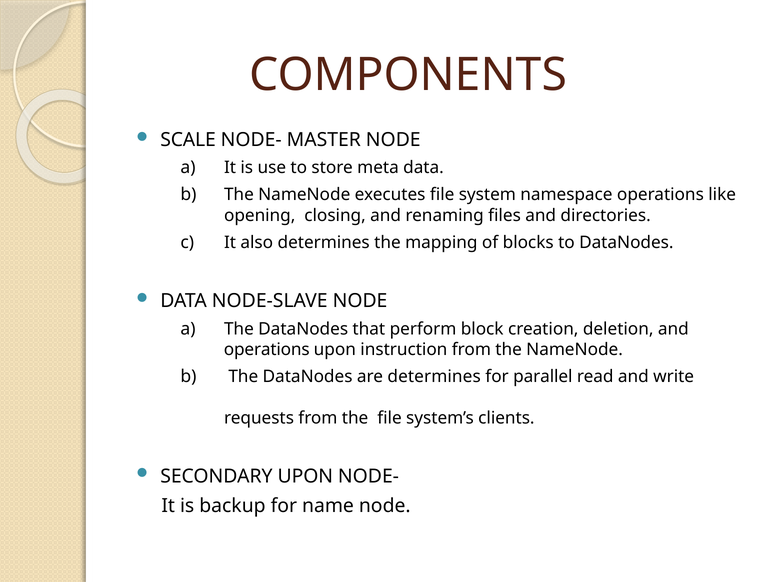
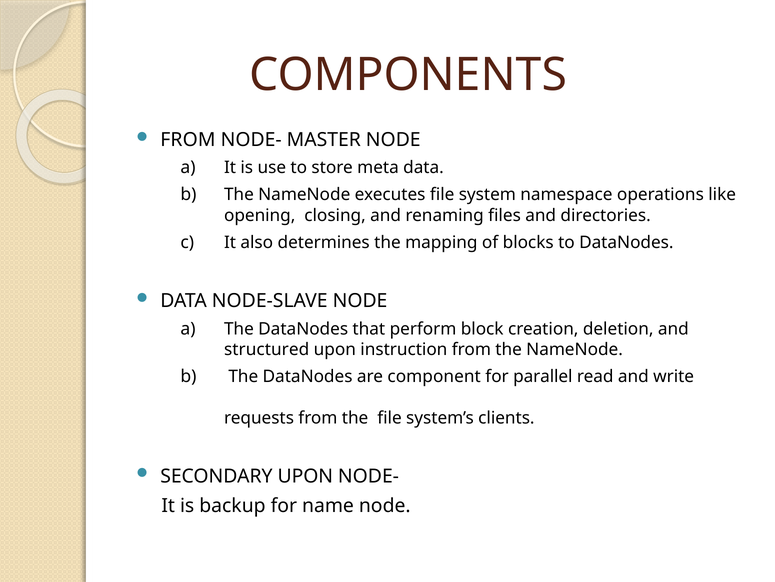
SCALE at (188, 140): SCALE -> FROM
operations at (267, 349): operations -> structured
are determines: determines -> component
